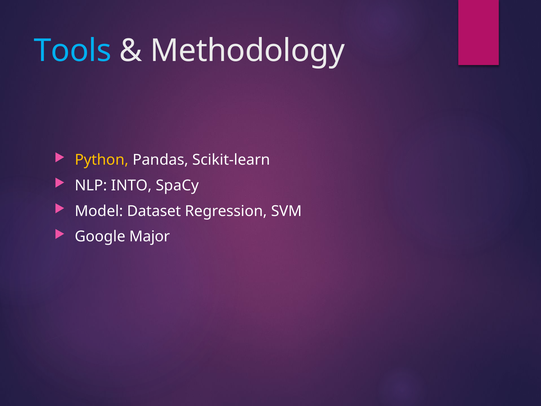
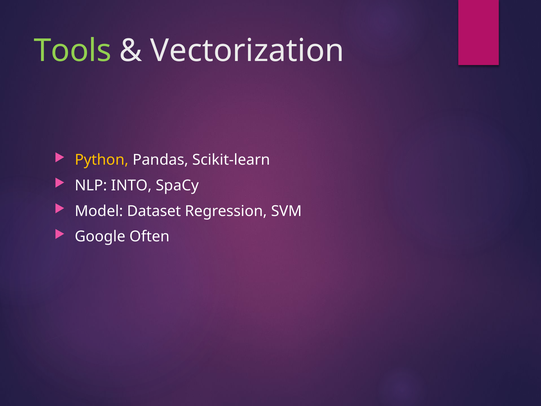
Tools colour: light blue -> light green
Methodology: Methodology -> Vectorization
Major: Major -> Often
